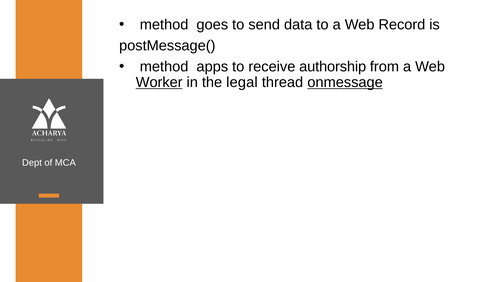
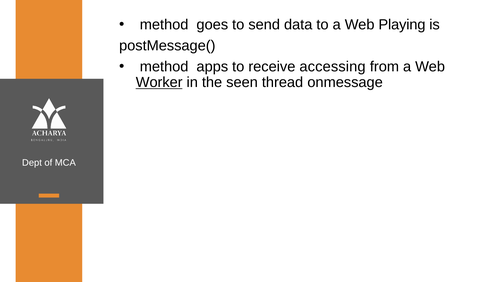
Record: Record -> Playing
authorship: authorship -> accessing
legal: legal -> seen
onmessage underline: present -> none
